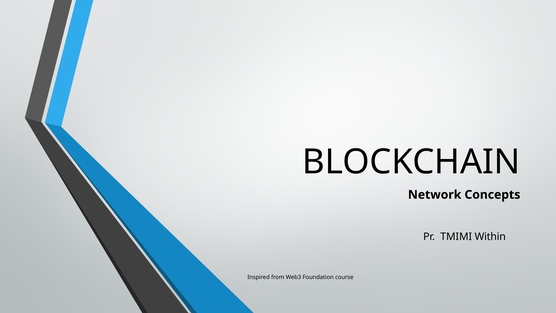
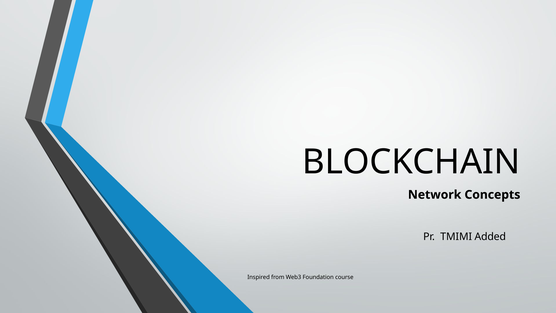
Within: Within -> Added
